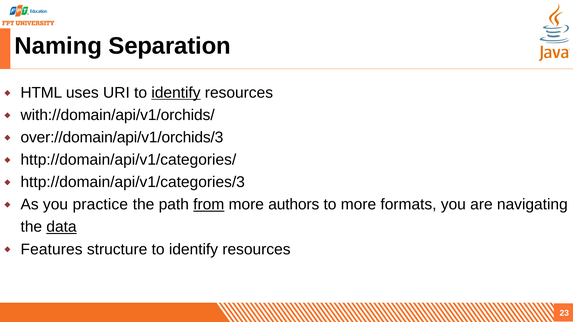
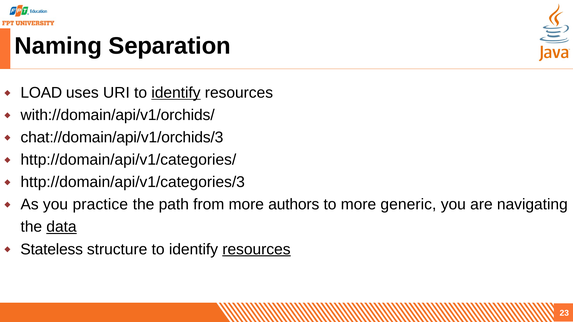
HTML: HTML -> LOAD
over://domain/api/v1/orchids/3: over://domain/api/v1/orchids/3 -> chat://domain/api/v1/orchids/3
from underline: present -> none
formats: formats -> generic
Features: Features -> Stateless
resources at (256, 249) underline: none -> present
